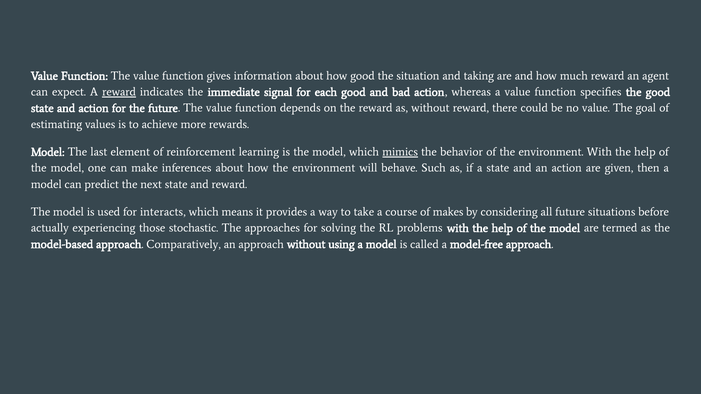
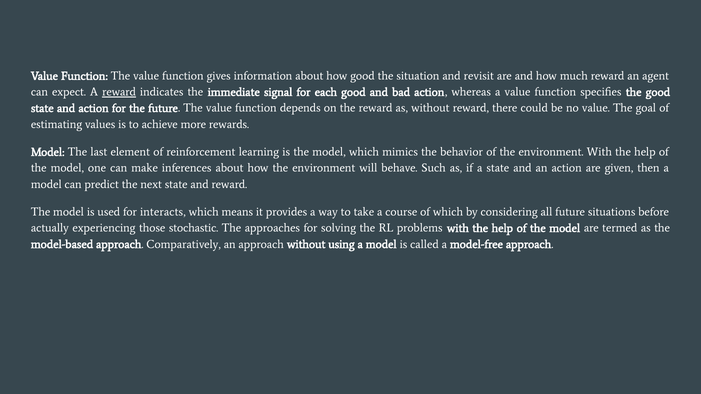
taking: taking -> revisit
mimics underline: present -> none
of makes: makes -> which
